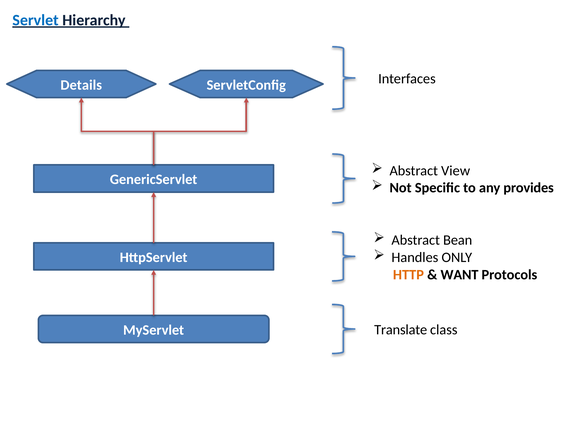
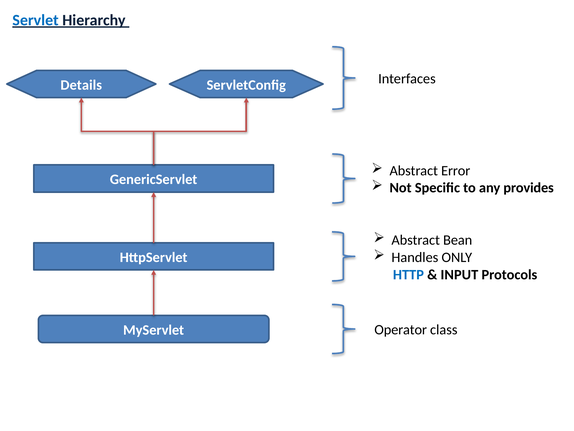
View: View -> Error
HTTP colour: orange -> blue
WANT: WANT -> INPUT
Translate: Translate -> Operator
